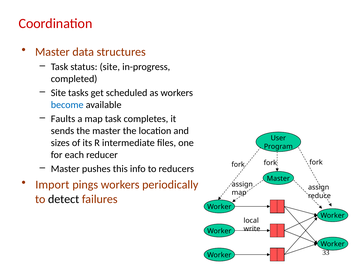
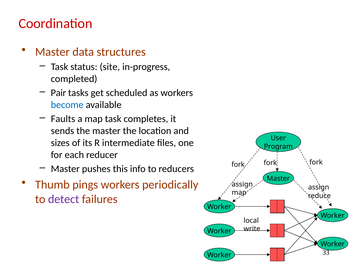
Site at (58, 93): Site -> Pair
Import: Import -> Thumb
detect colour: black -> purple
